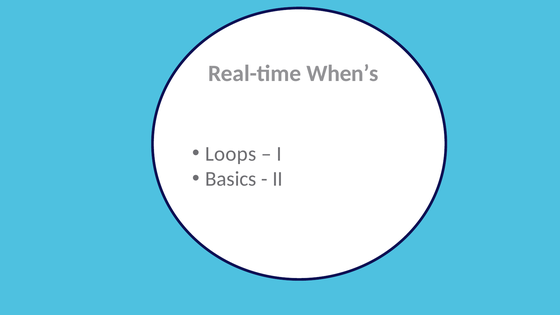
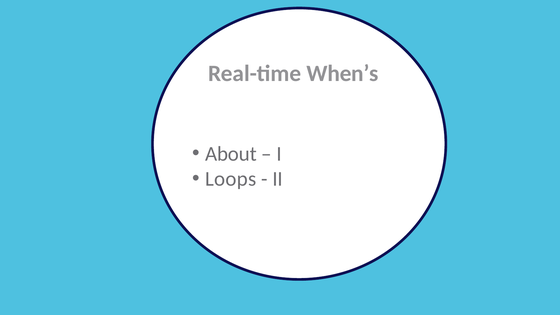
Loops: Loops -> About
Basics: Basics -> Loops
